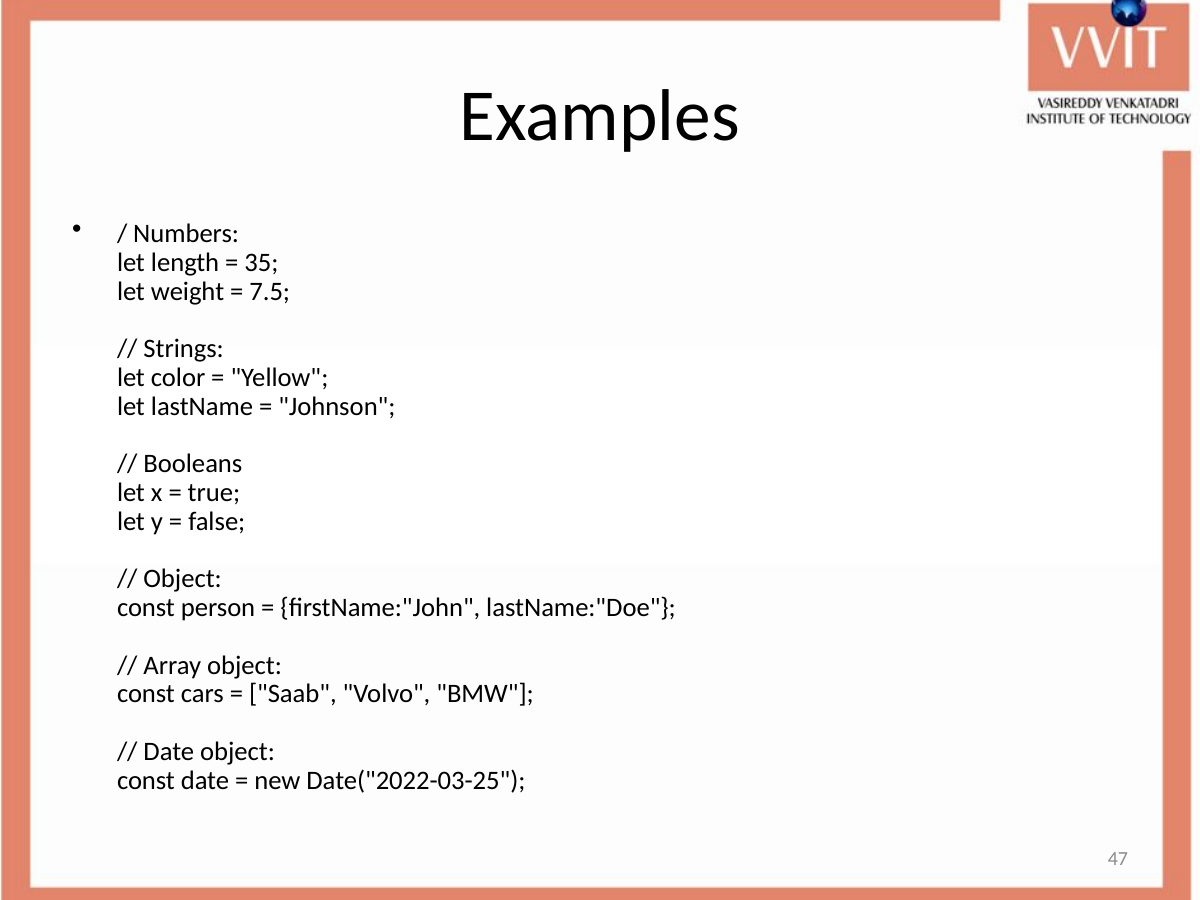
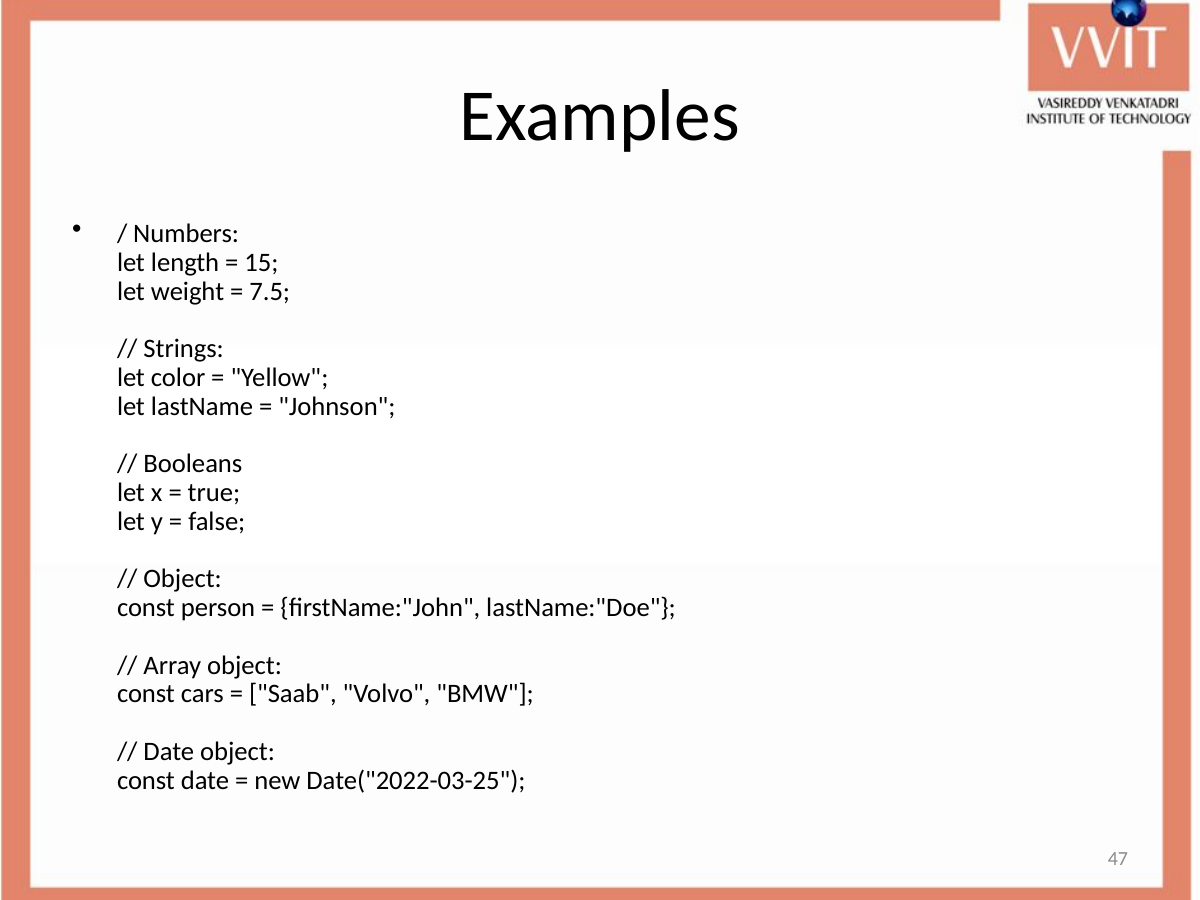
35: 35 -> 15
